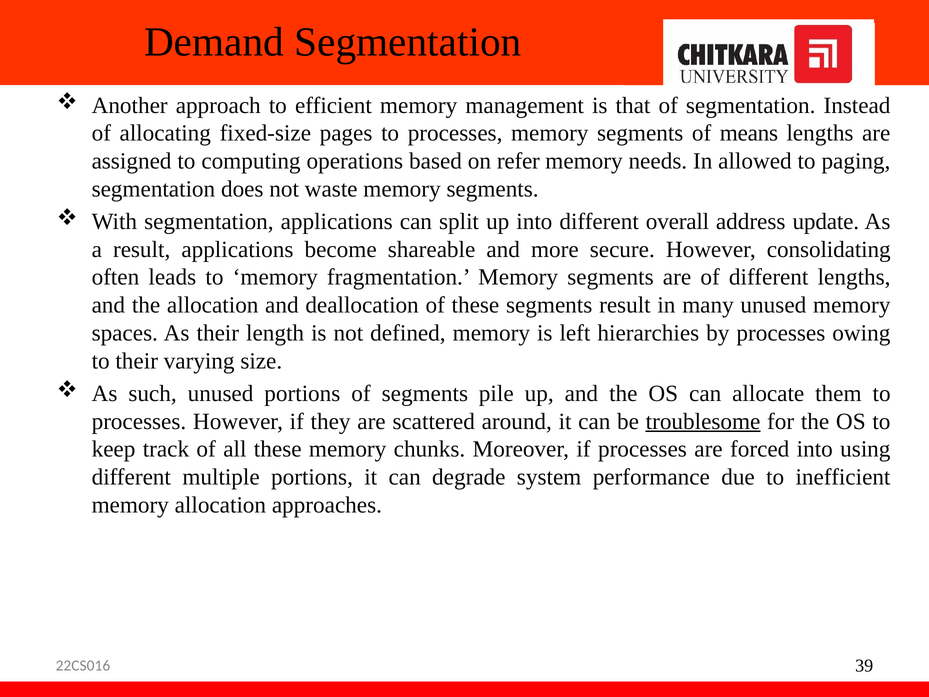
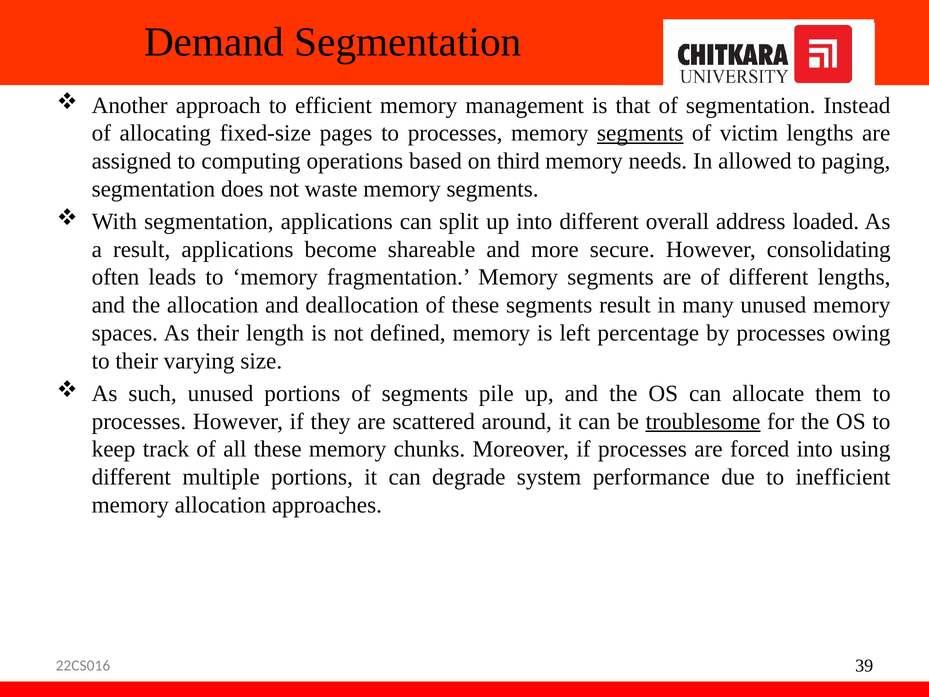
segments at (640, 133) underline: none -> present
means: means -> victim
refer: refer -> third
update: update -> loaded
hierarchies: hierarchies -> percentage
